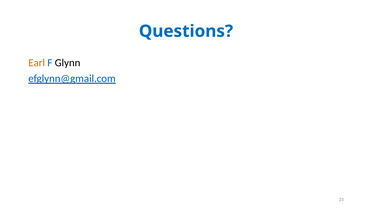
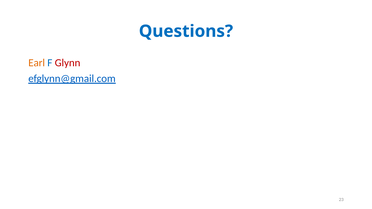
Glynn colour: black -> red
